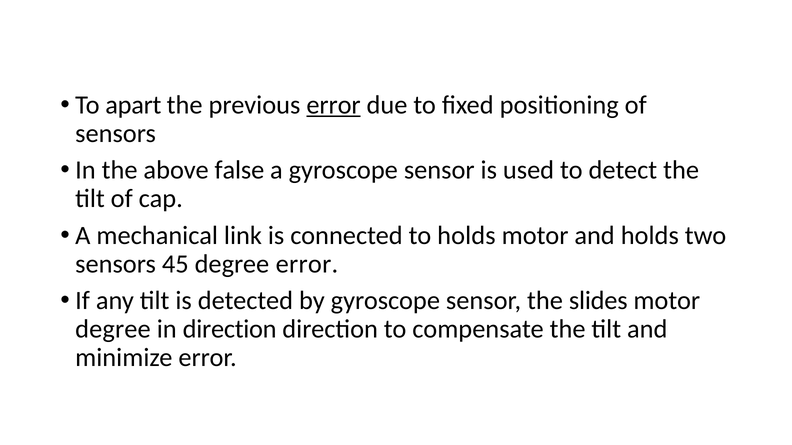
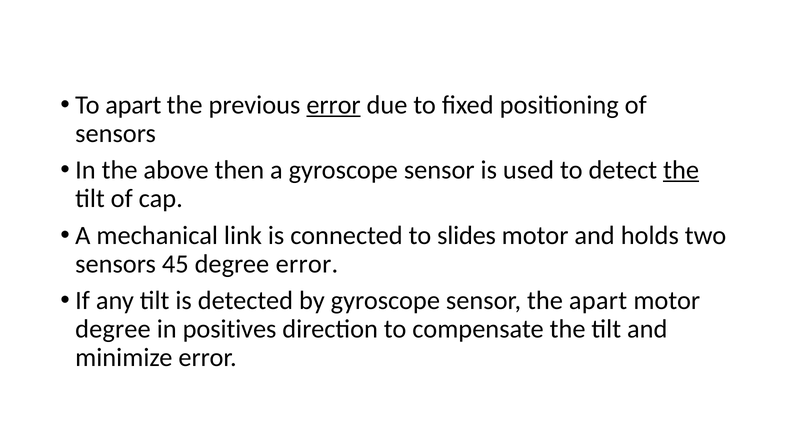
false: false -> then
the at (681, 170) underline: none -> present
to holds: holds -> slides
the slides: slides -> apart
in direction: direction -> positives
